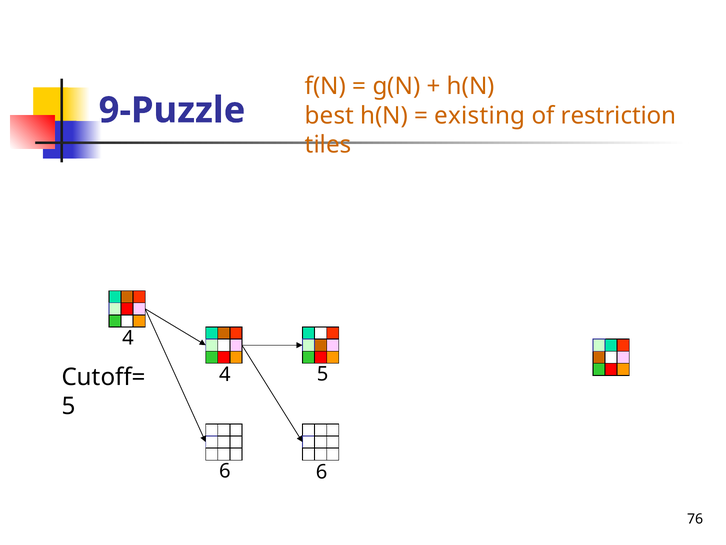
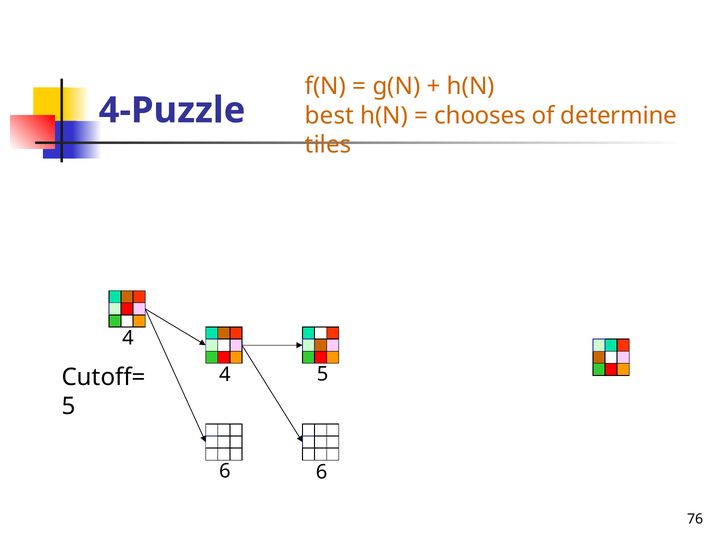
9-Puzzle: 9-Puzzle -> 4-Puzzle
existing: existing -> chooses
restriction: restriction -> determine
